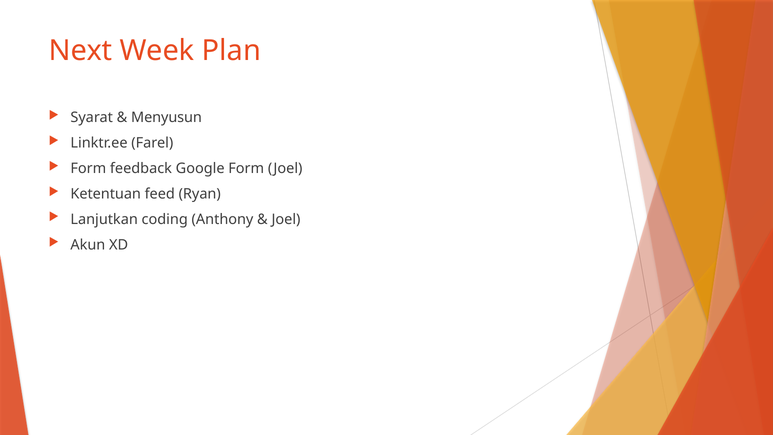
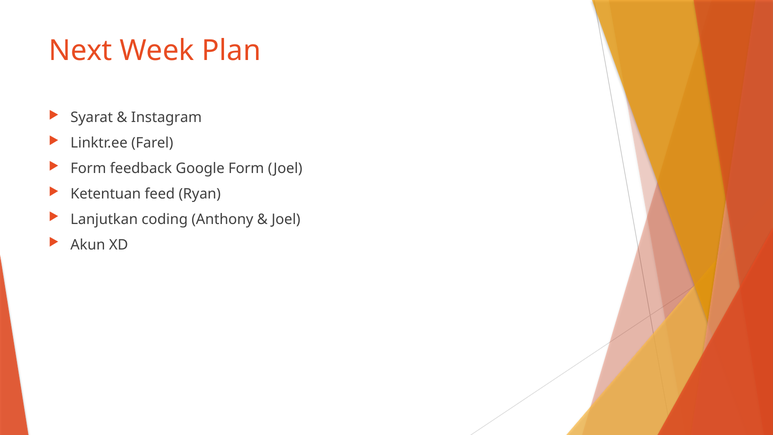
Menyusun: Menyusun -> Instagram
